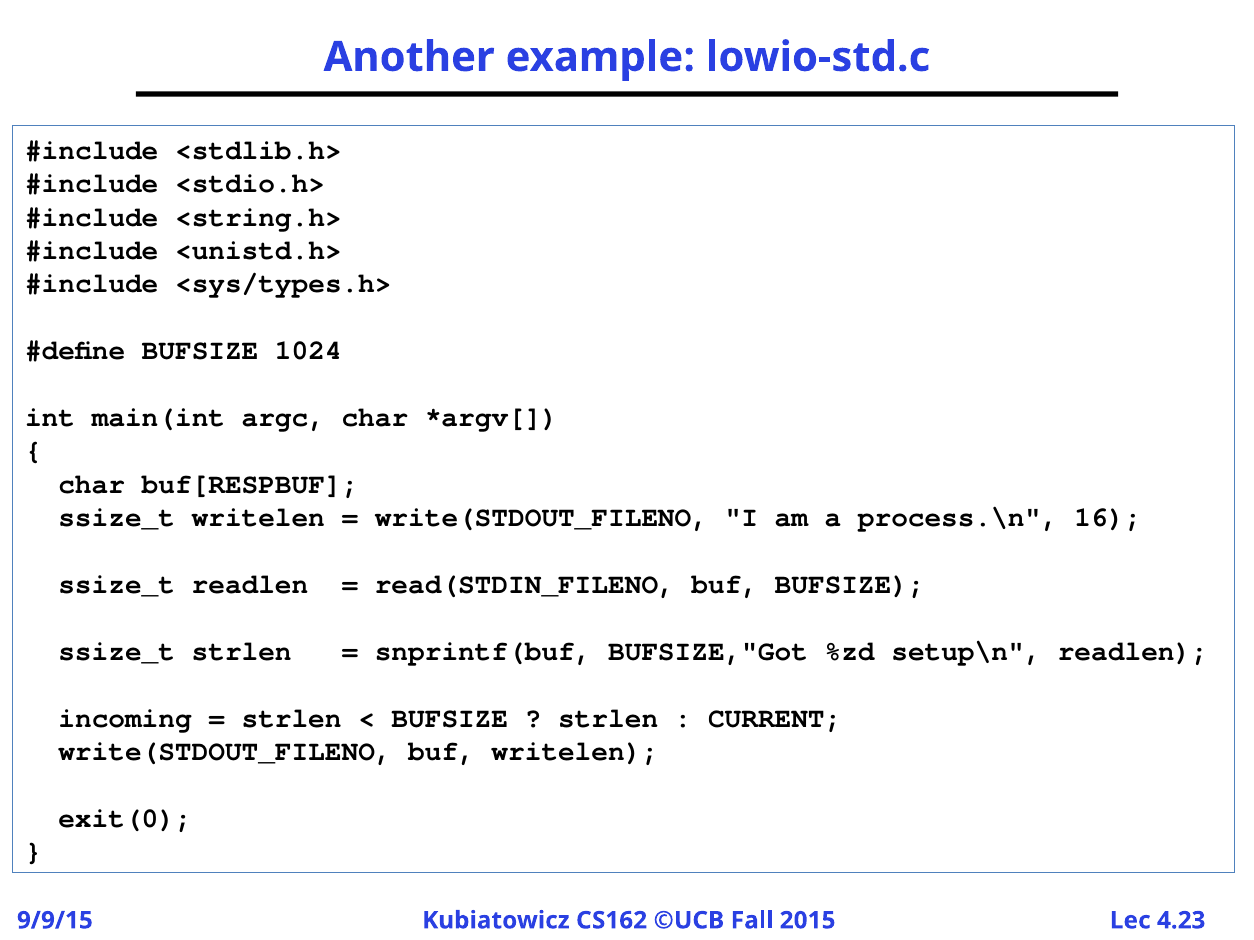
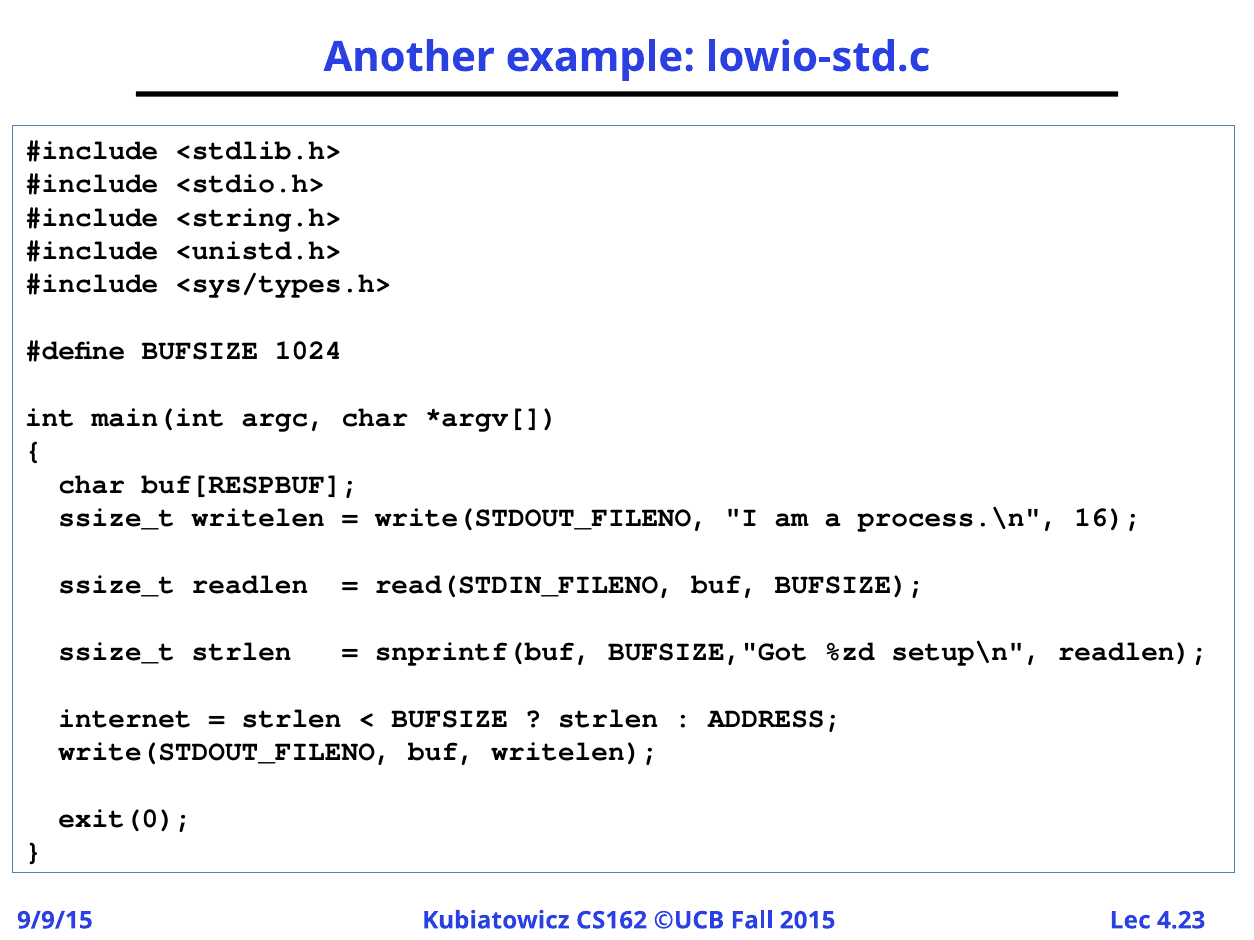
incoming: incoming -> internet
CURRENT: CURRENT -> ADDRESS
